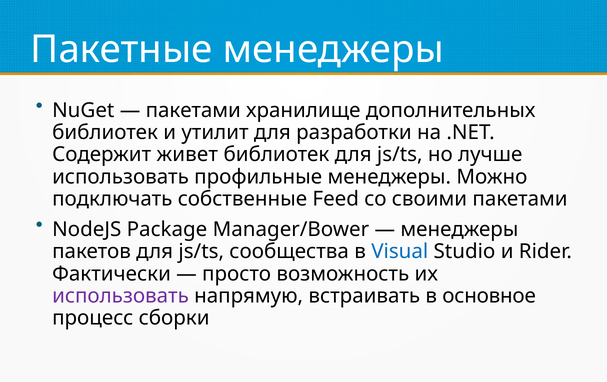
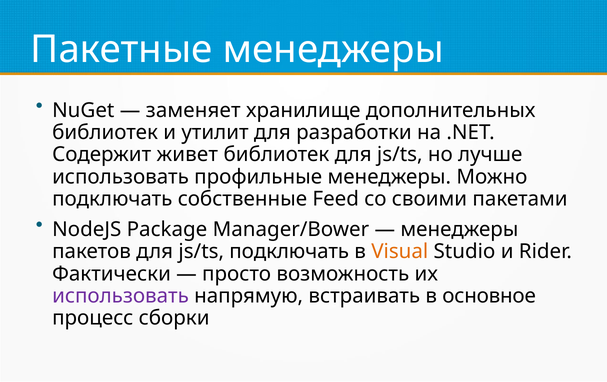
пакетами at (193, 110): пакетами -> заменяет
js/ts сообщества: сообщества -> подключать
Visual colour: blue -> orange
